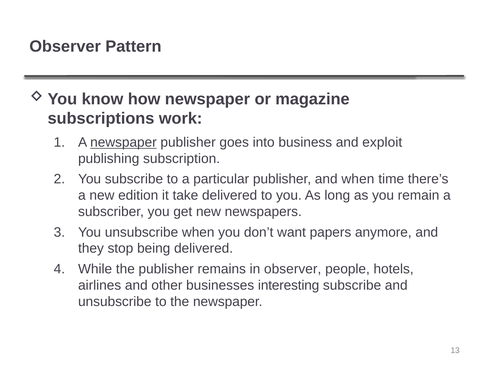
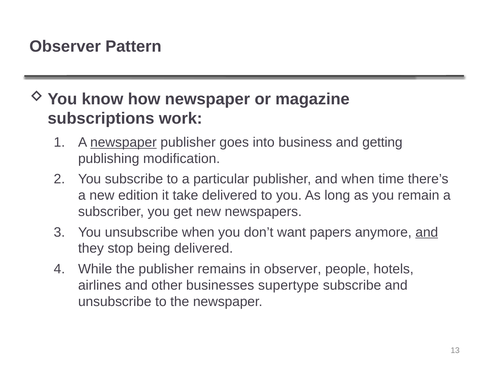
exploit: exploit -> getting
subscription: subscription -> modification
and at (427, 232) underline: none -> present
interesting: interesting -> supertype
